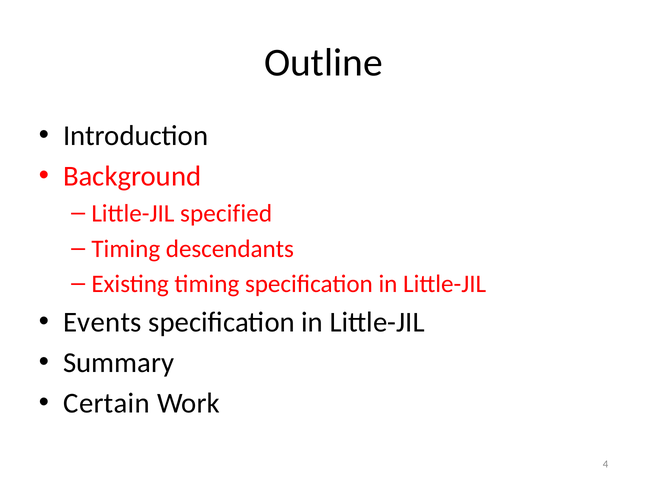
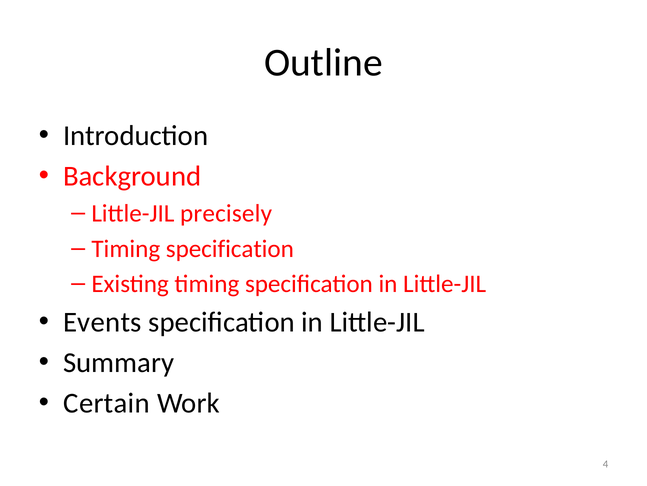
specified: specified -> precisely
descendants at (230, 248): descendants -> specification
